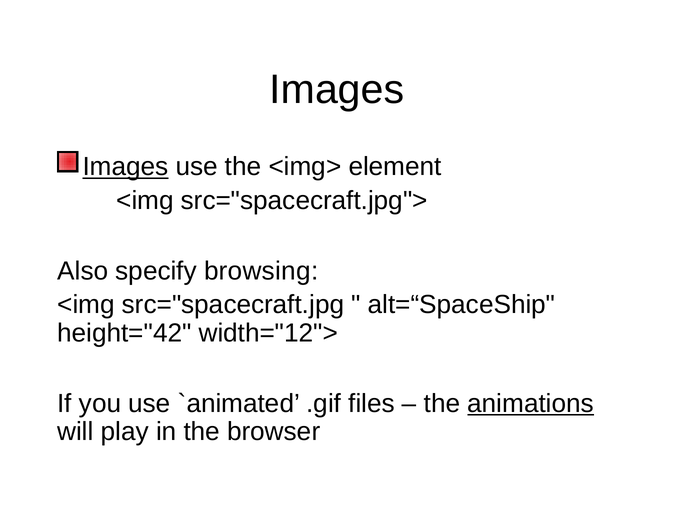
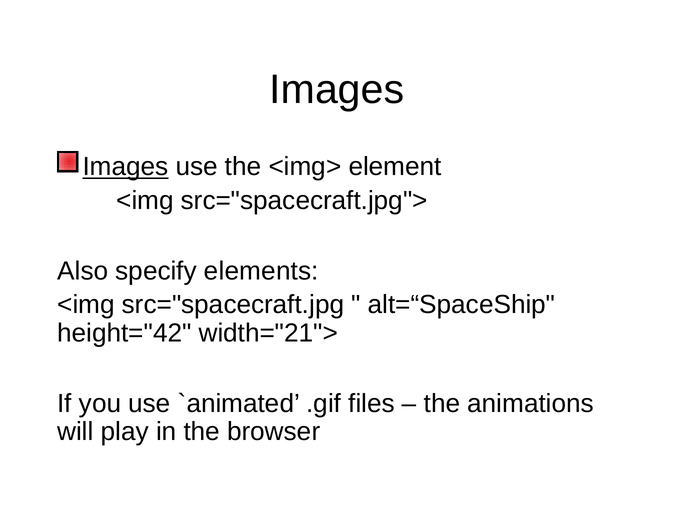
browsing: browsing -> elements
width="12">: width="12"> -> width="21">
animations underline: present -> none
